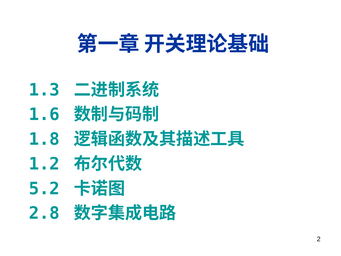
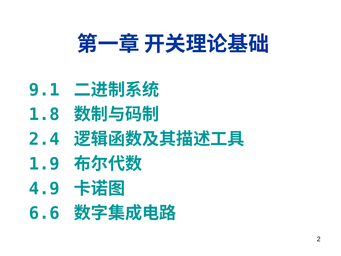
1.3: 1.3 -> 9.1
1.6: 1.6 -> 1.8
1.8: 1.8 -> 2.4
1.2: 1.2 -> 1.9
5.2: 5.2 -> 4.9
2.8: 2.8 -> 6.6
